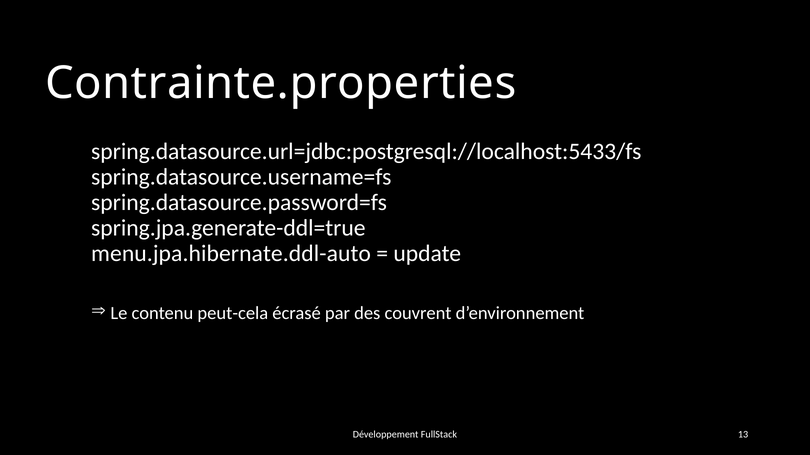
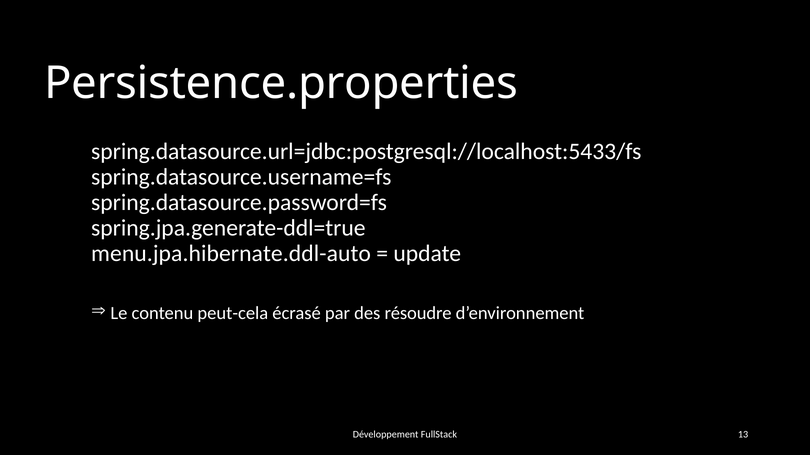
Contrainte.properties: Contrainte.properties -> Persistence.properties
couvrent: couvrent -> résoudre
